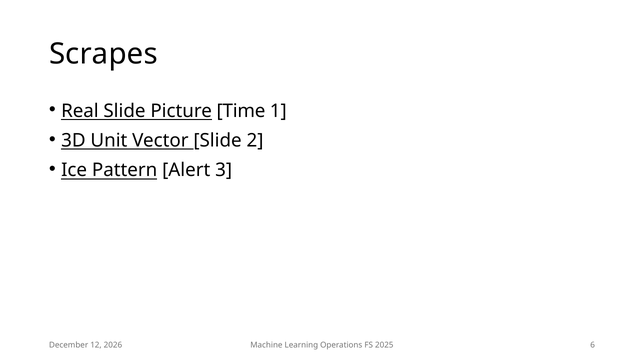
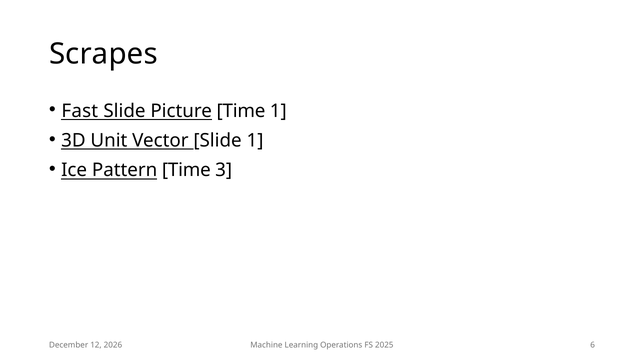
Real: Real -> Fast
Slide 2: 2 -> 1
Pattern Alert: Alert -> Time
